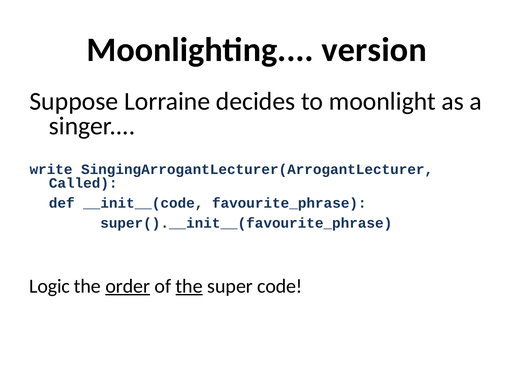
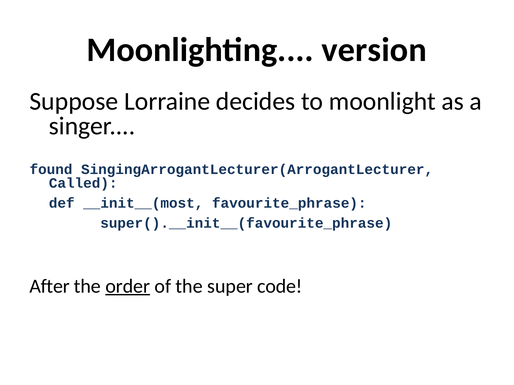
write: write -> found
__init__(code: __init__(code -> __init__(most
Logic: Logic -> After
the at (189, 286) underline: present -> none
